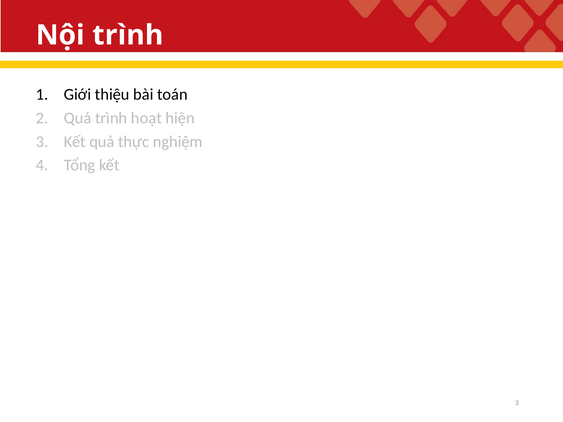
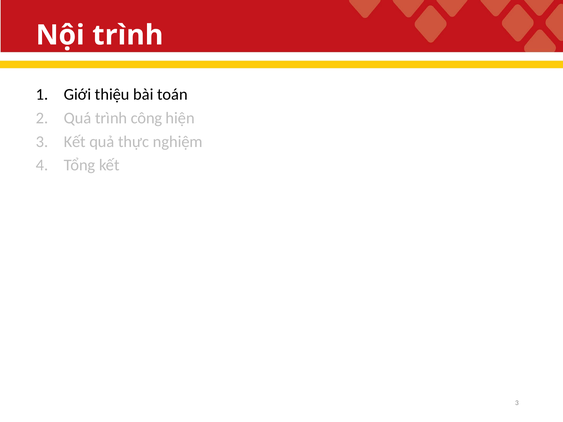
hoạt: hoạt -> công
